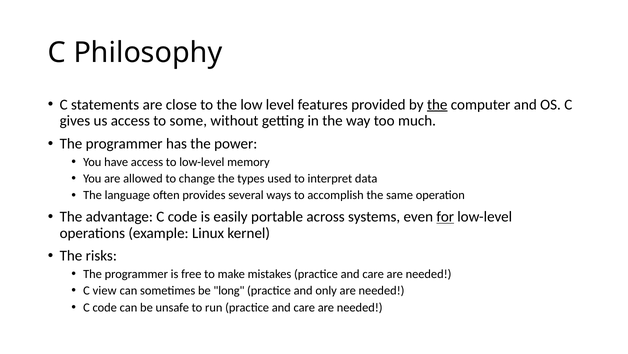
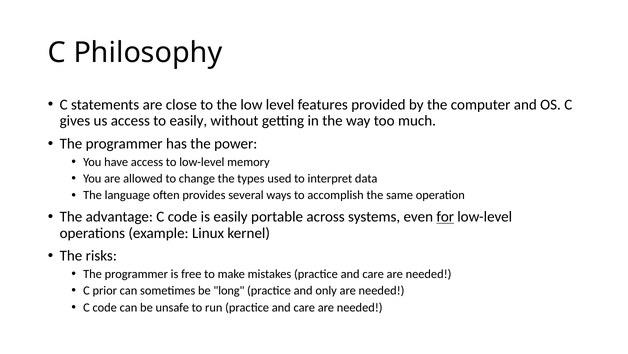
the at (437, 104) underline: present -> none
to some: some -> easily
view: view -> prior
